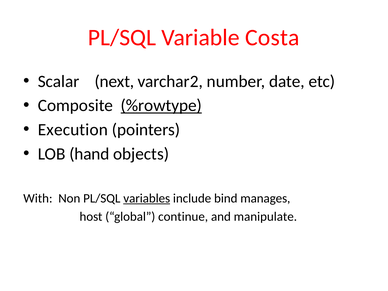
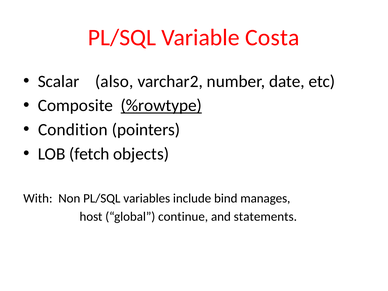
next: next -> also
Execution: Execution -> Condition
hand: hand -> fetch
variables underline: present -> none
manipulate: manipulate -> statements
